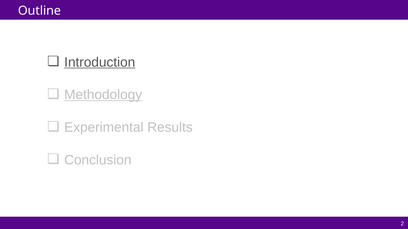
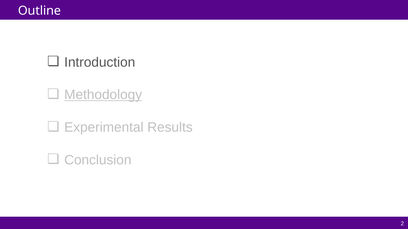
Introduction underline: present -> none
